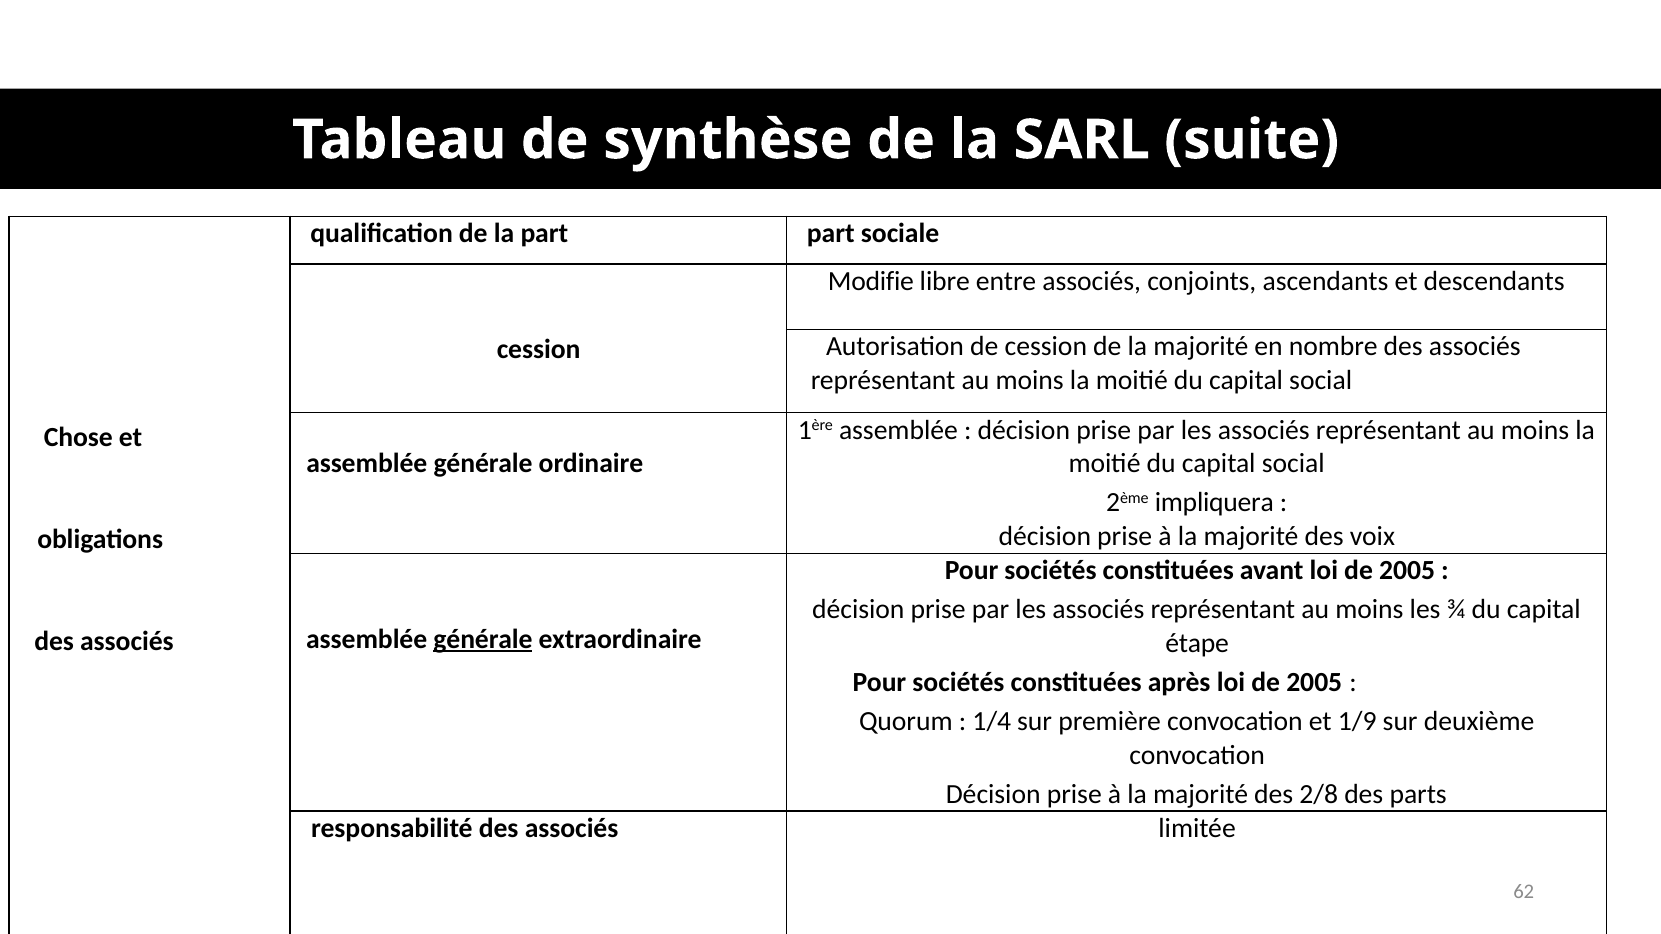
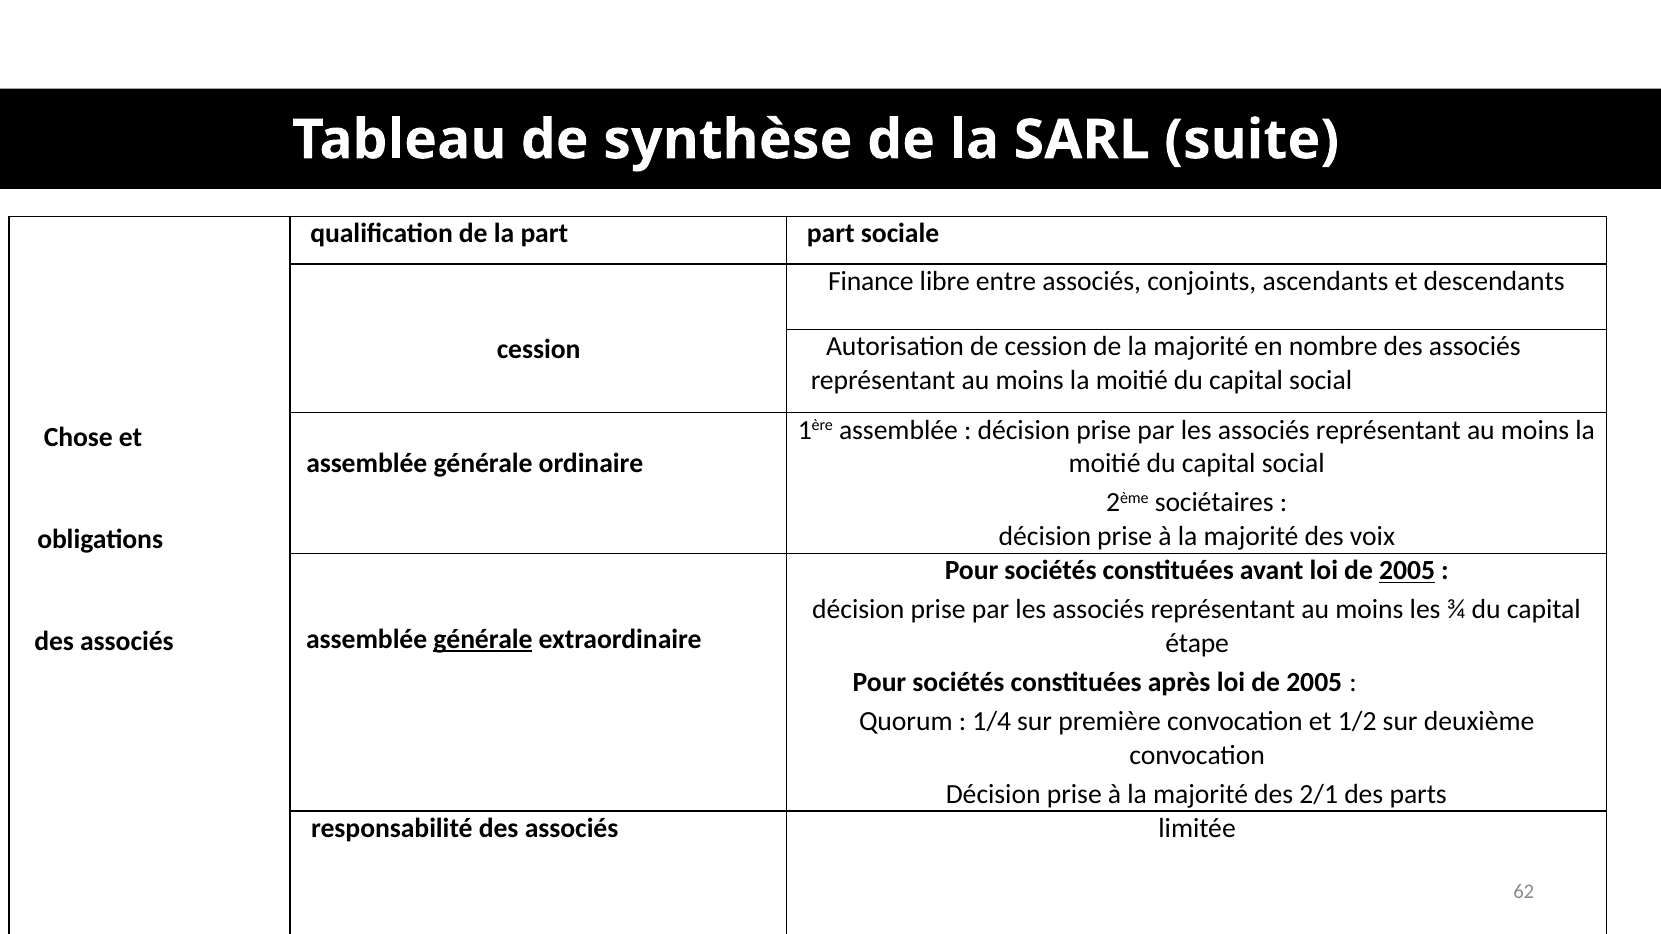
Modifie: Modifie -> Finance
impliquera: impliquera -> sociétaires
2005 at (1407, 571) underline: none -> present
1/9: 1/9 -> 1/2
2/8: 2/8 -> 2/1
